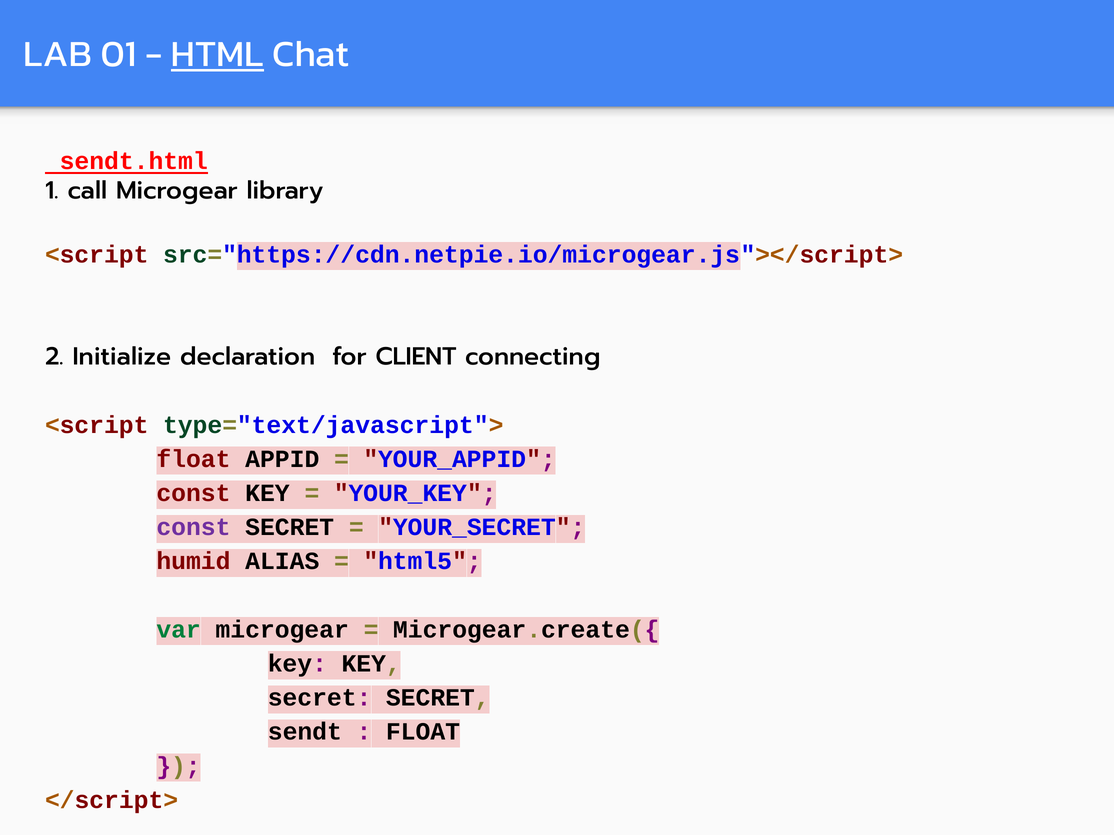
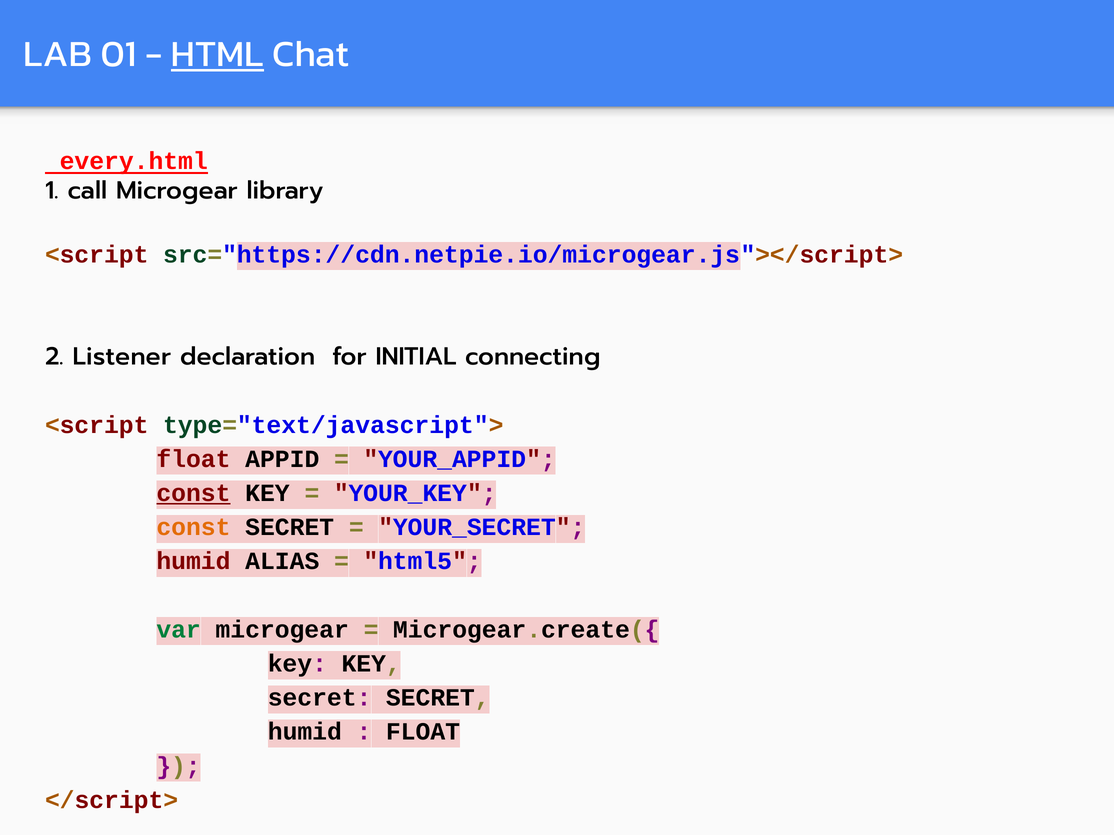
sendt.html: sendt.html -> every.html
Initialize: Initialize -> Listener
CLIENT: CLIENT -> INITIAL
const at (193, 493) underline: none -> present
const at (193, 528) colour: purple -> orange
sendt at (305, 732): sendt -> humid
